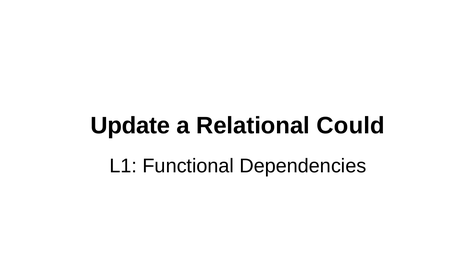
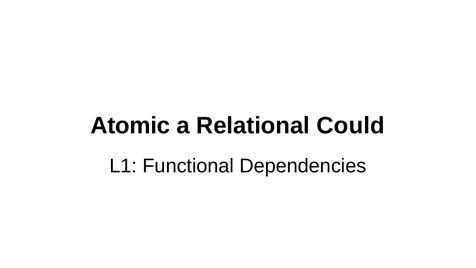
Update: Update -> Atomic
